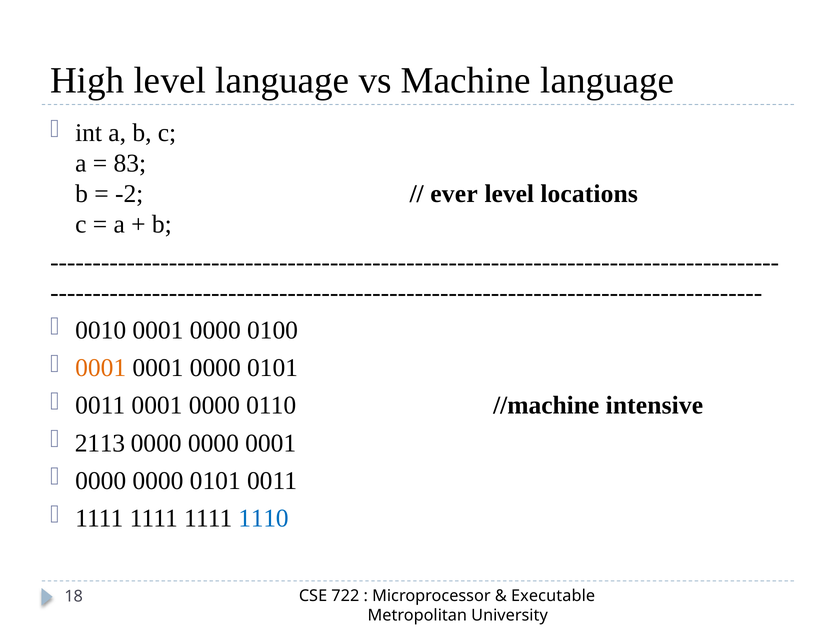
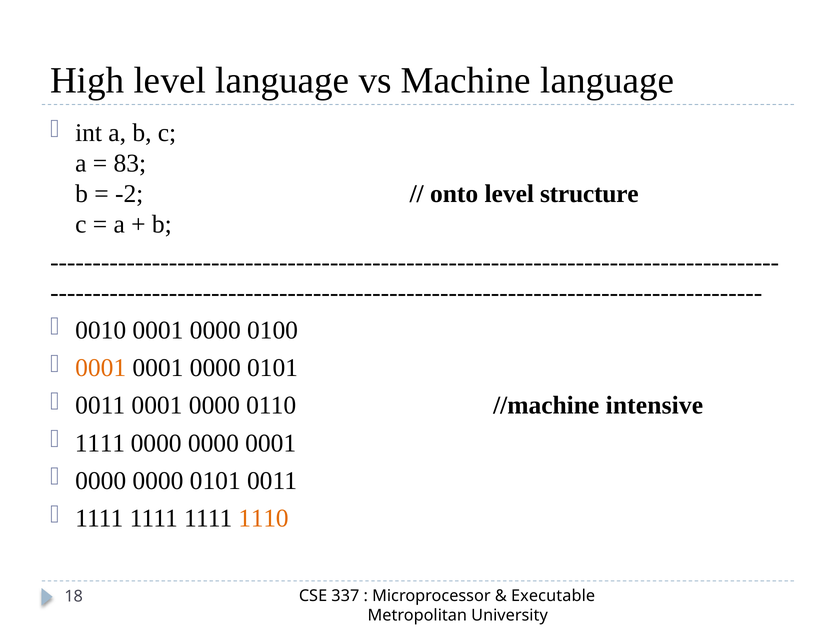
ever: ever -> onto
locations: locations -> structure
2113 at (100, 443): 2113 -> 1111
1110 colour: blue -> orange
722: 722 -> 337
